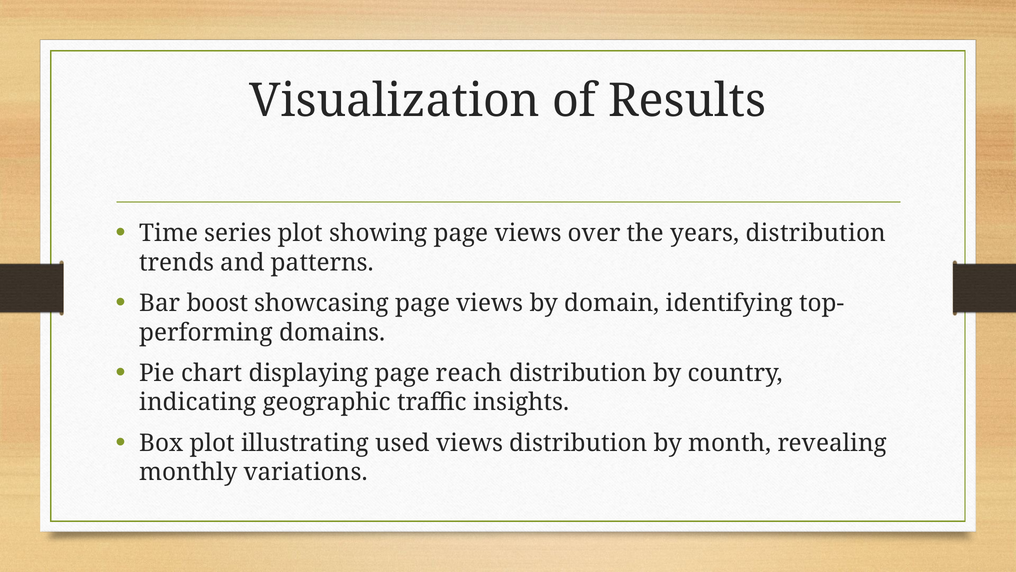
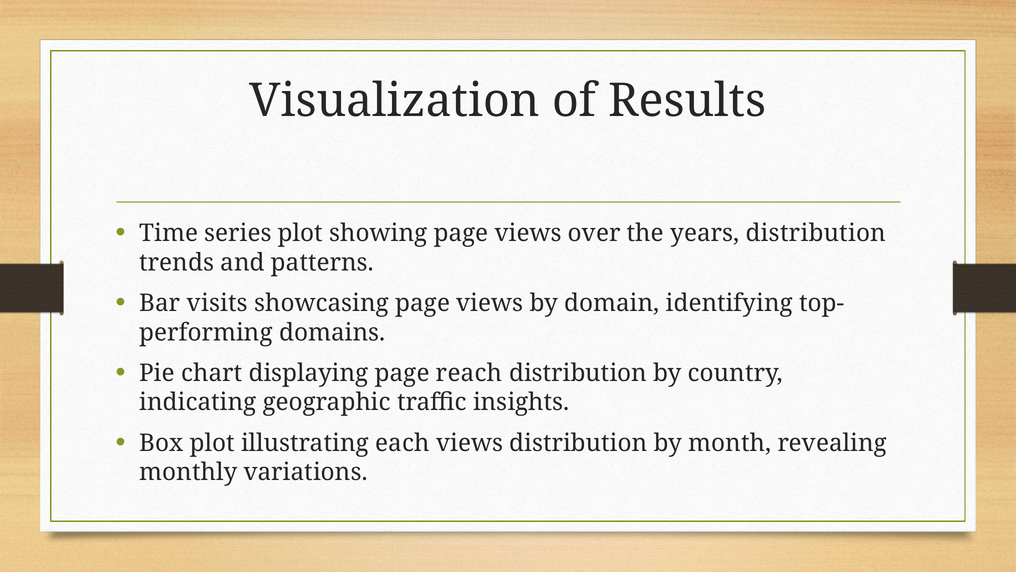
boost: boost -> visits
used: used -> each
